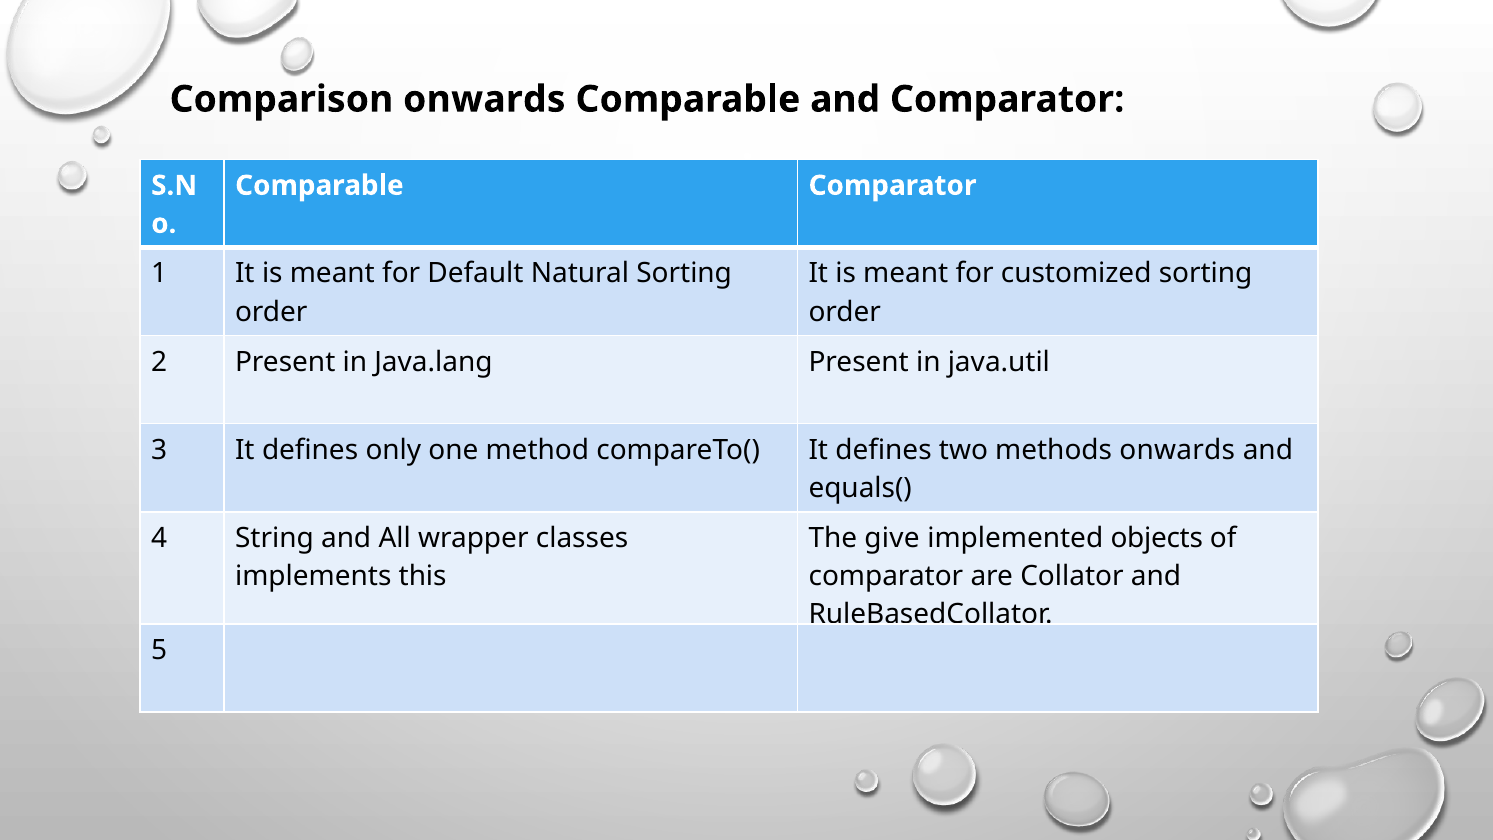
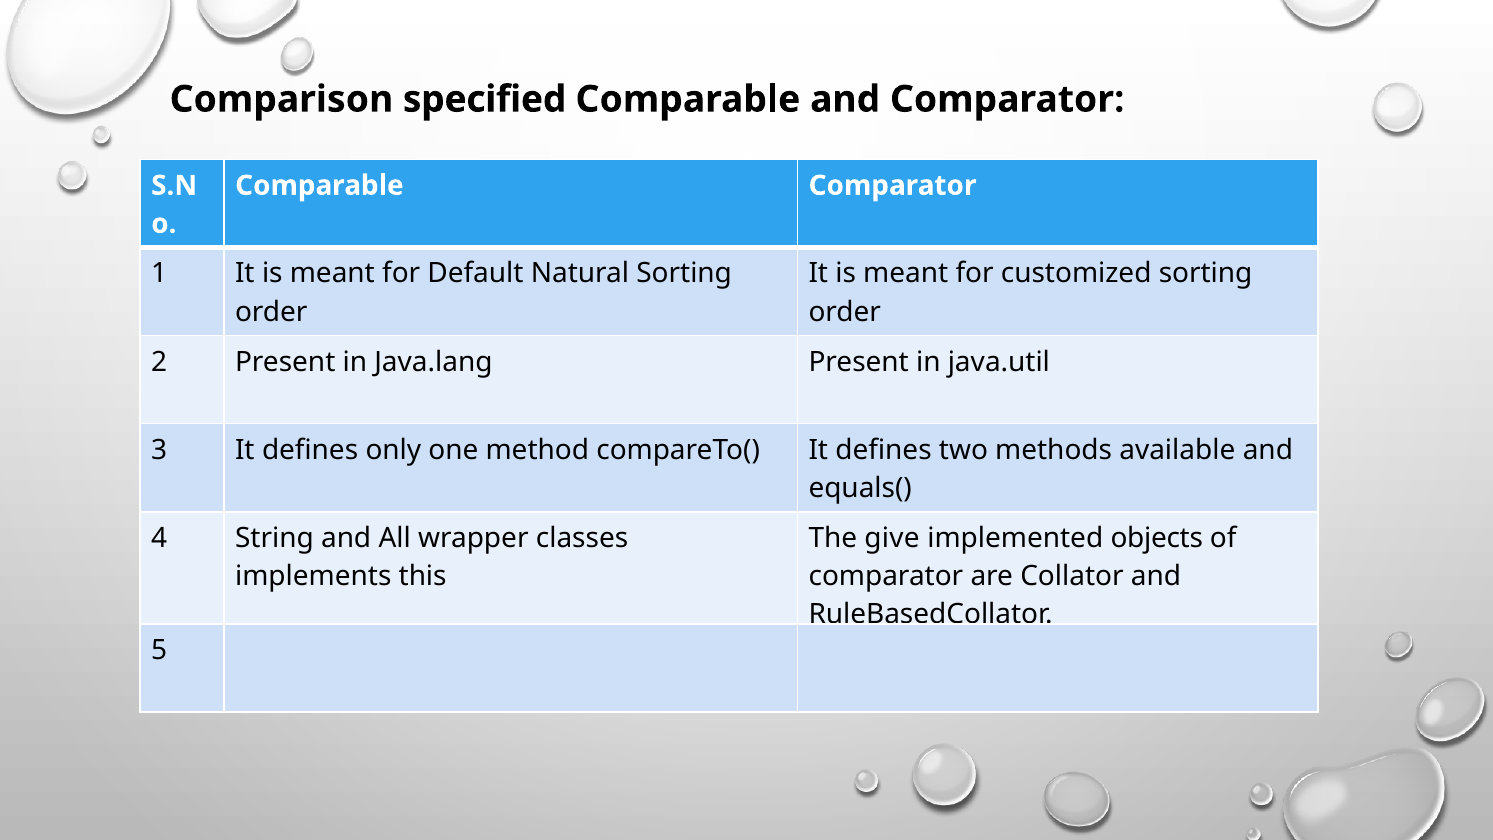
Comparison onwards: onwards -> specified
methods onwards: onwards -> available
